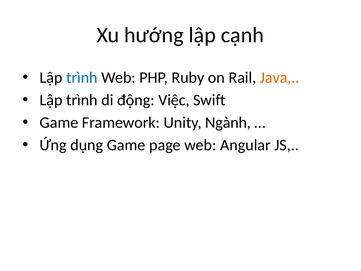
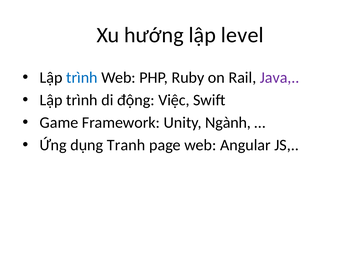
cạnh: cạnh -> level
Java colour: orange -> purple
dụng Game: Game -> Tranh
